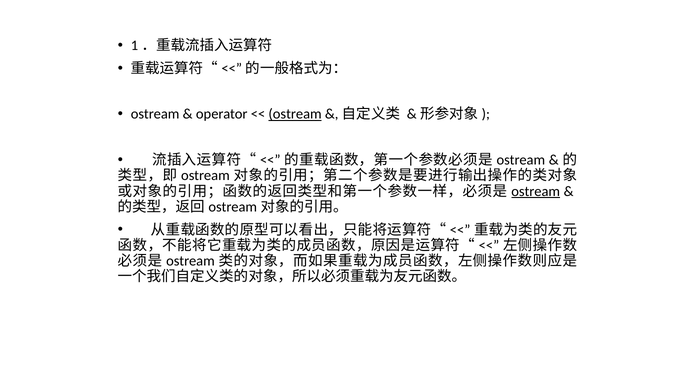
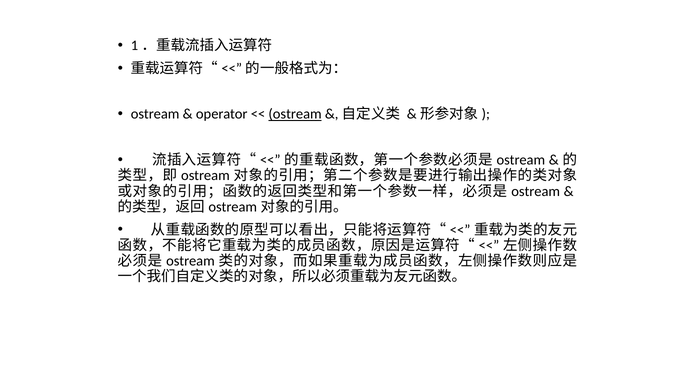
ostream at (536, 191) underline: present -> none
